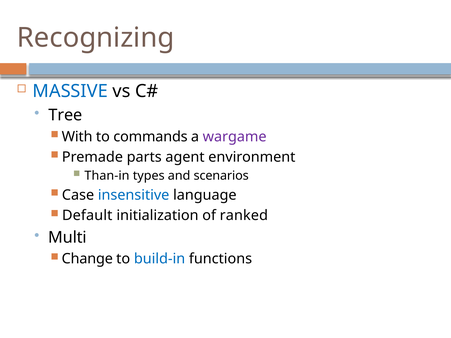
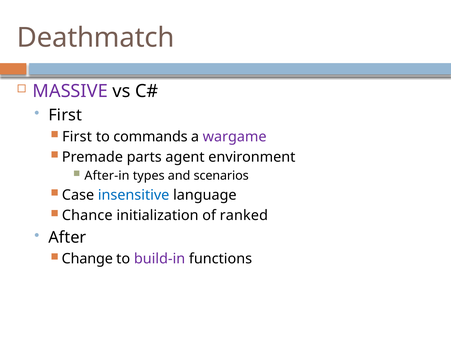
Recognizing: Recognizing -> Deathmatch
MASSIVE colour: blue -> purple
Tree at (65, 115): Tree -> First
With at (77, 137): With -> First
Than-in: Than-in -> After-in
Default: Default -> Chance
Multi: Multi -> After
build-in colour: blue -> purple
